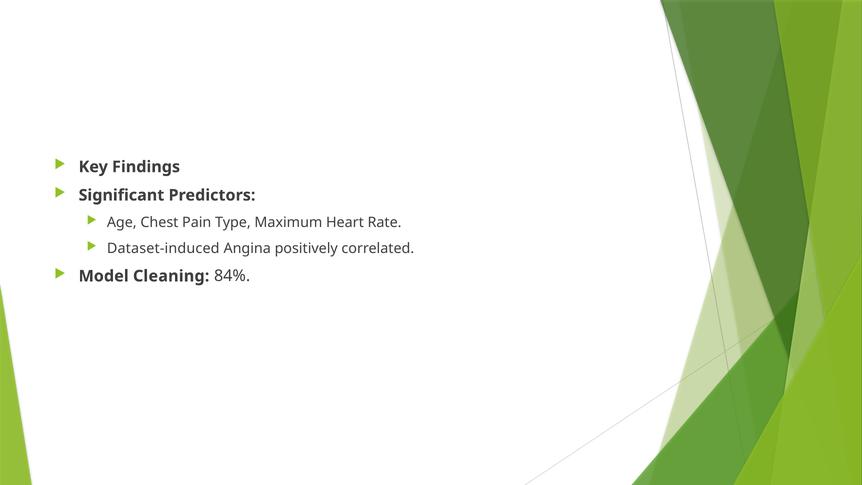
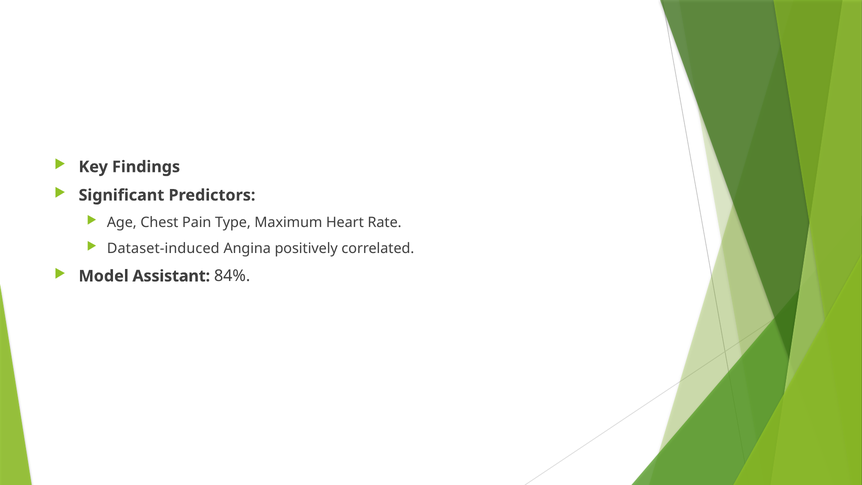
Cleaning: Cleaning -> Assistant
